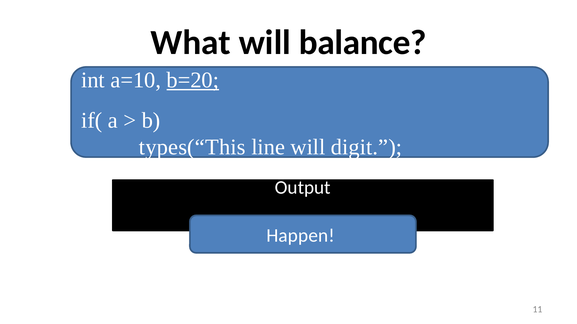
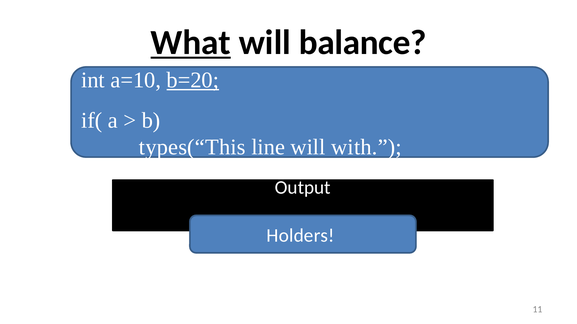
What underline: none -> present
digit: digit -> with
Happen: Happen -> Holders
